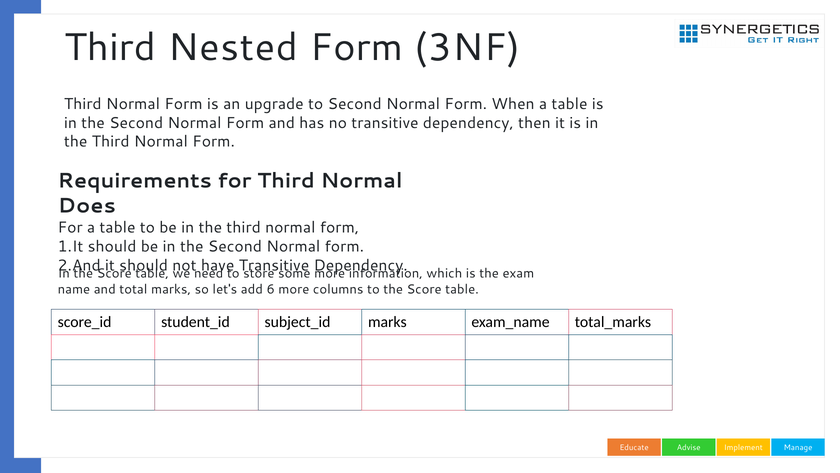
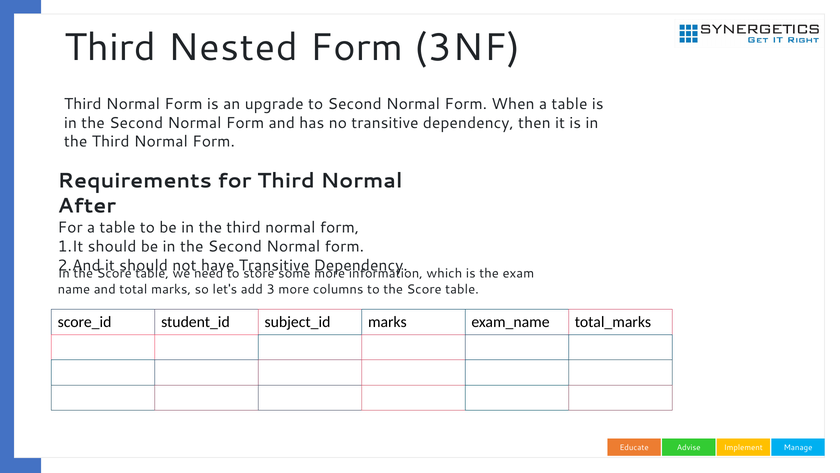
Does: Does -> After
6: 6 -> 3
